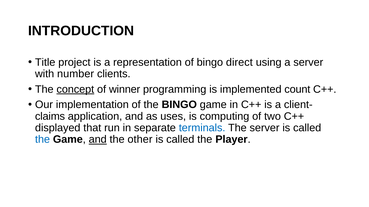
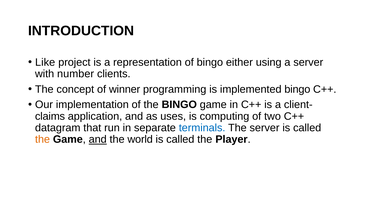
Title: Title -> Like
direct: direct -> either
concept underline: present -> none
implemented count: count -> bingo
displayed: displayed -> datagram
the at (43, 140) colour: blue -> orange
other: other -> world
